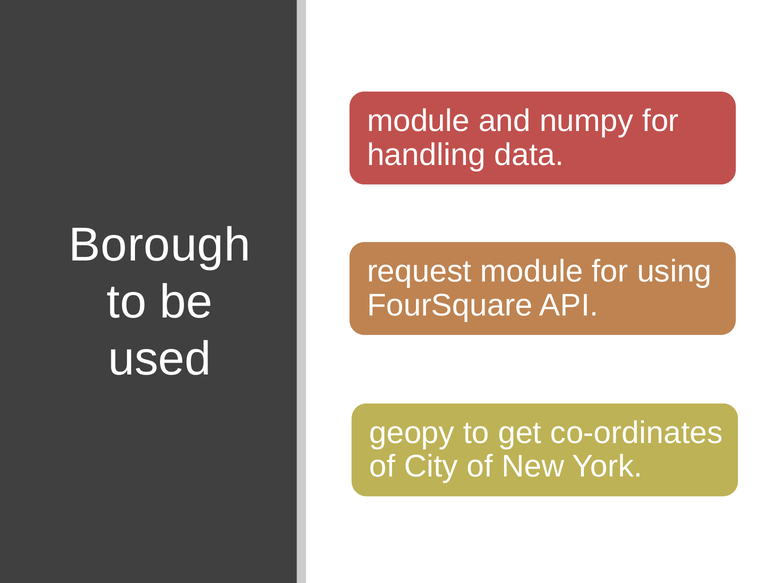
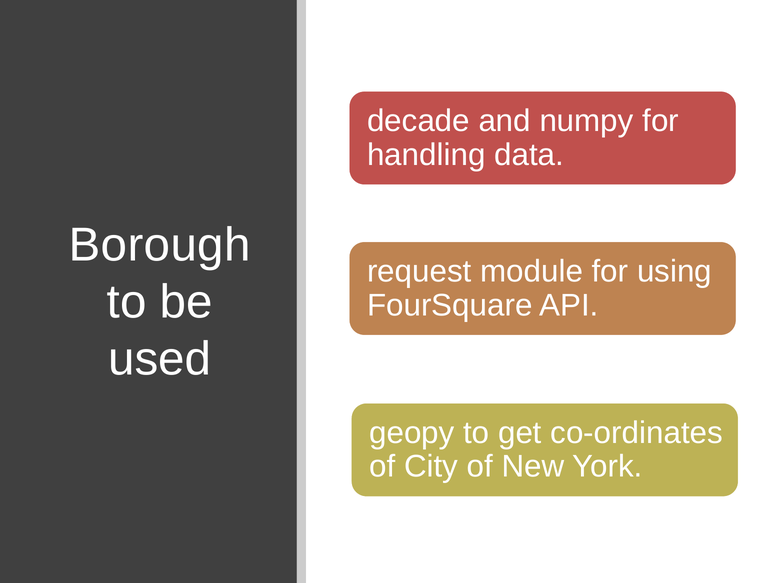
module at (418, 121): module -> decade
